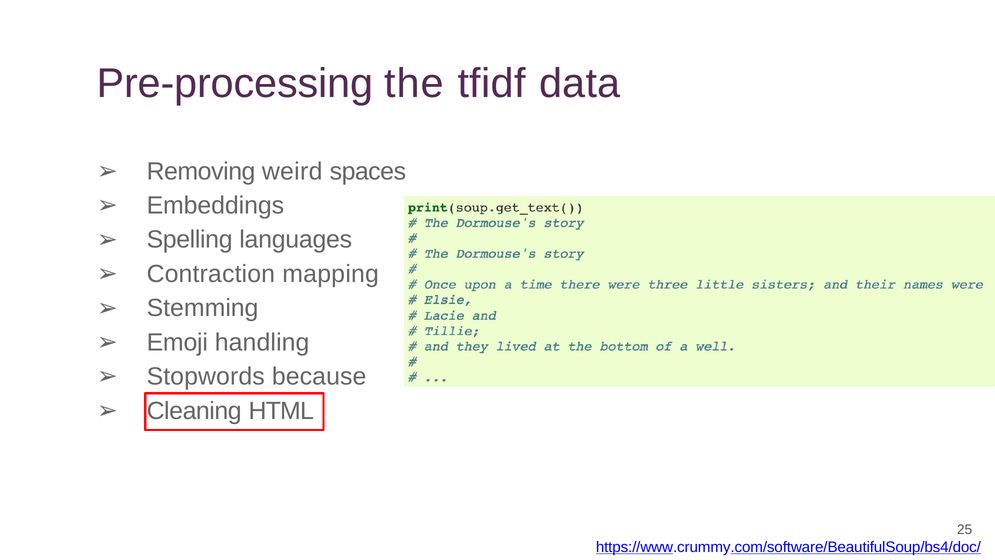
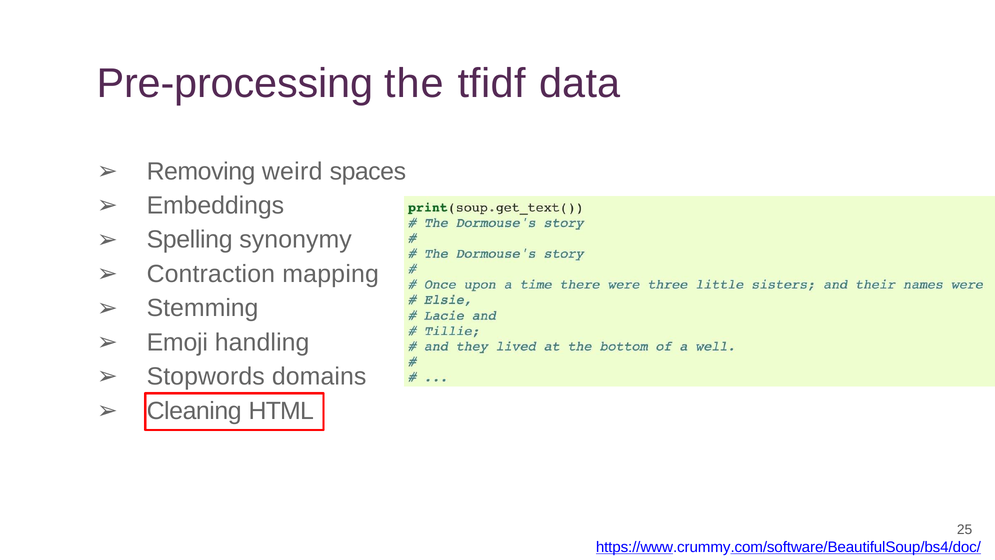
languages: languages -> synonymy
because: because -> domains
